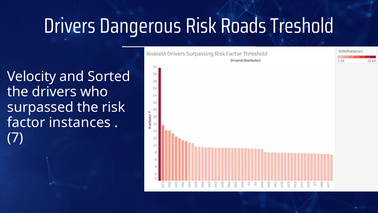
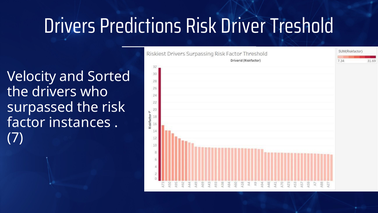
Dangerous: Dangerous -> Predictions
Roads: Roads -> Driver
